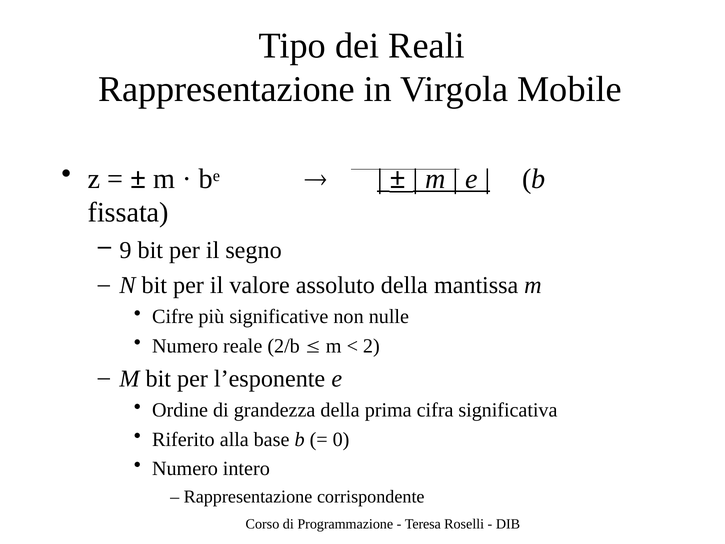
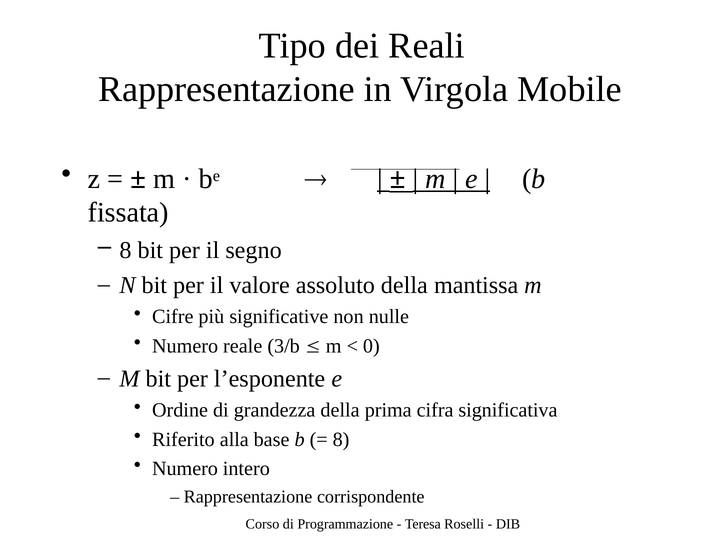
9 at (125, 250): 9 -> 8
2/b: 2/b -> 3/b
2: 2 -> 0
0 at (341, 439): 0 -> 8
